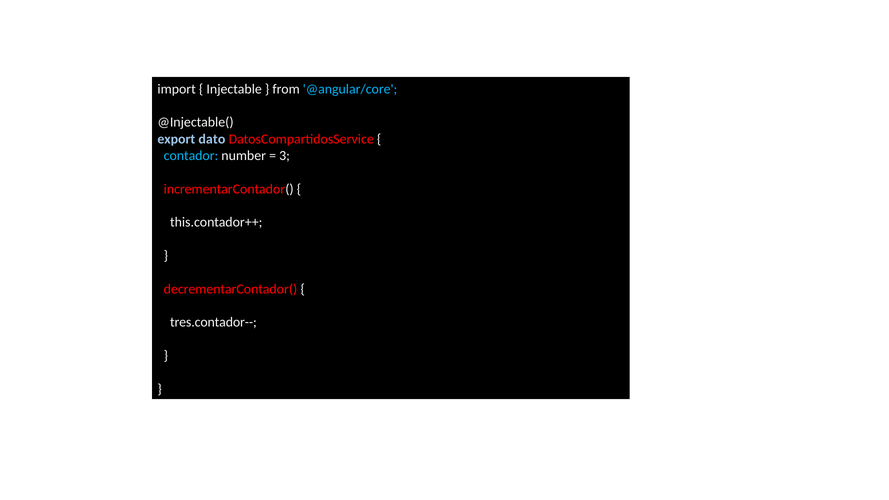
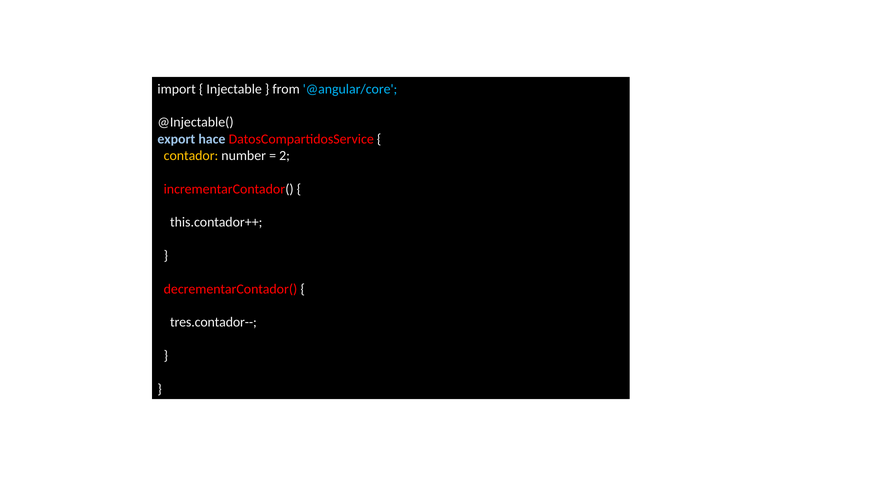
dato: dato -> hace
contador colour: light blue -> yellow
3: 3 -> 2
